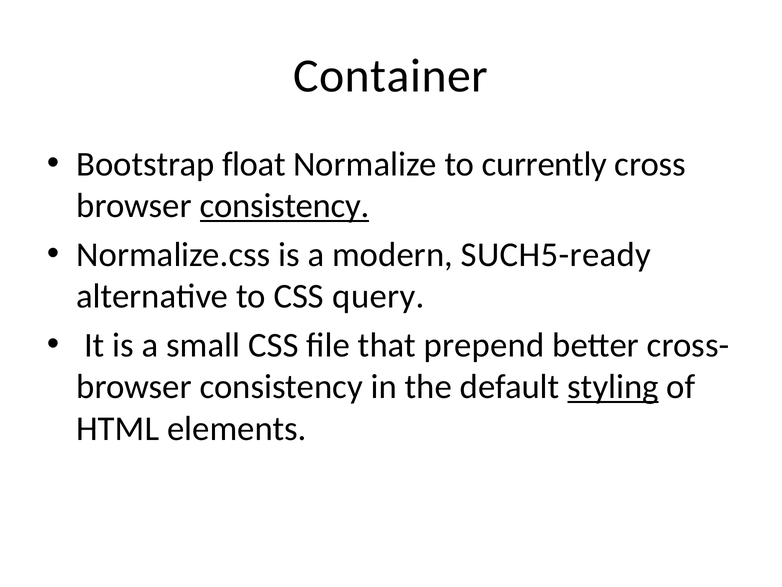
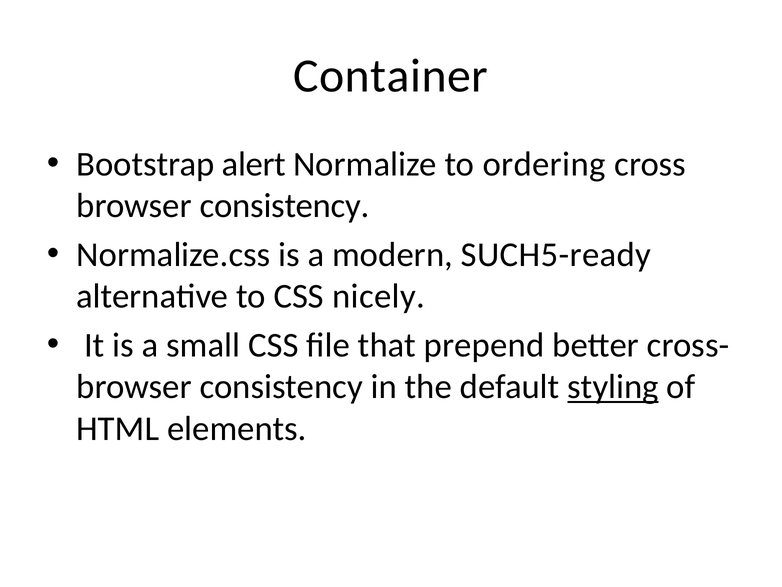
float: float -> alert
currently: currently -> ordering
consistency at (285, 206) underline: present -> none
query: query -> nicely
